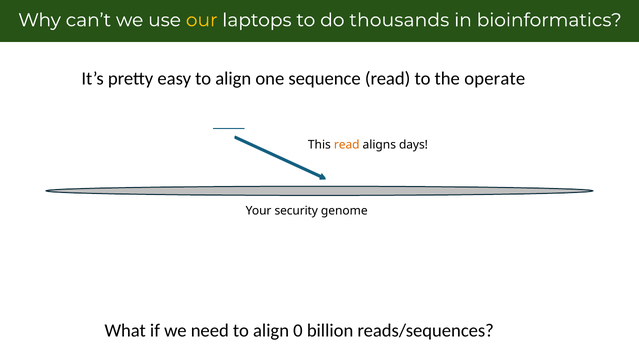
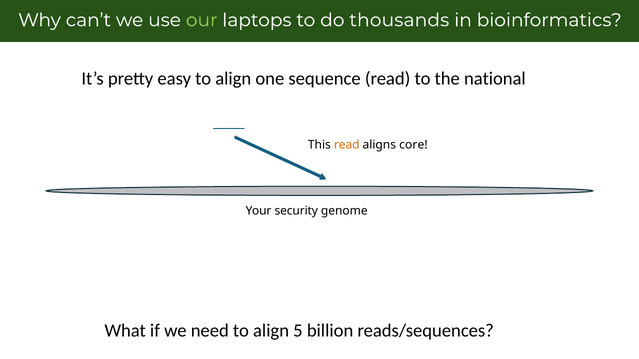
our colour: yellow -> light green
operate: operate -> national
days: days -> core
0: 0 -> 5
